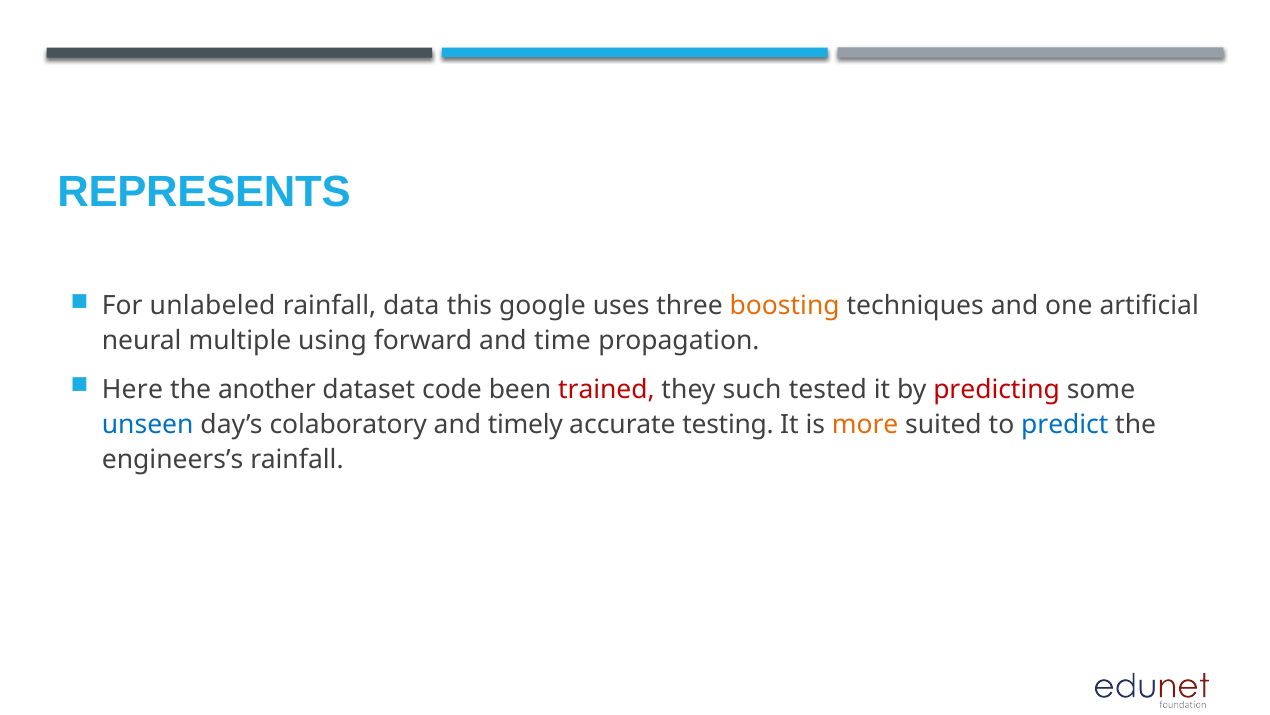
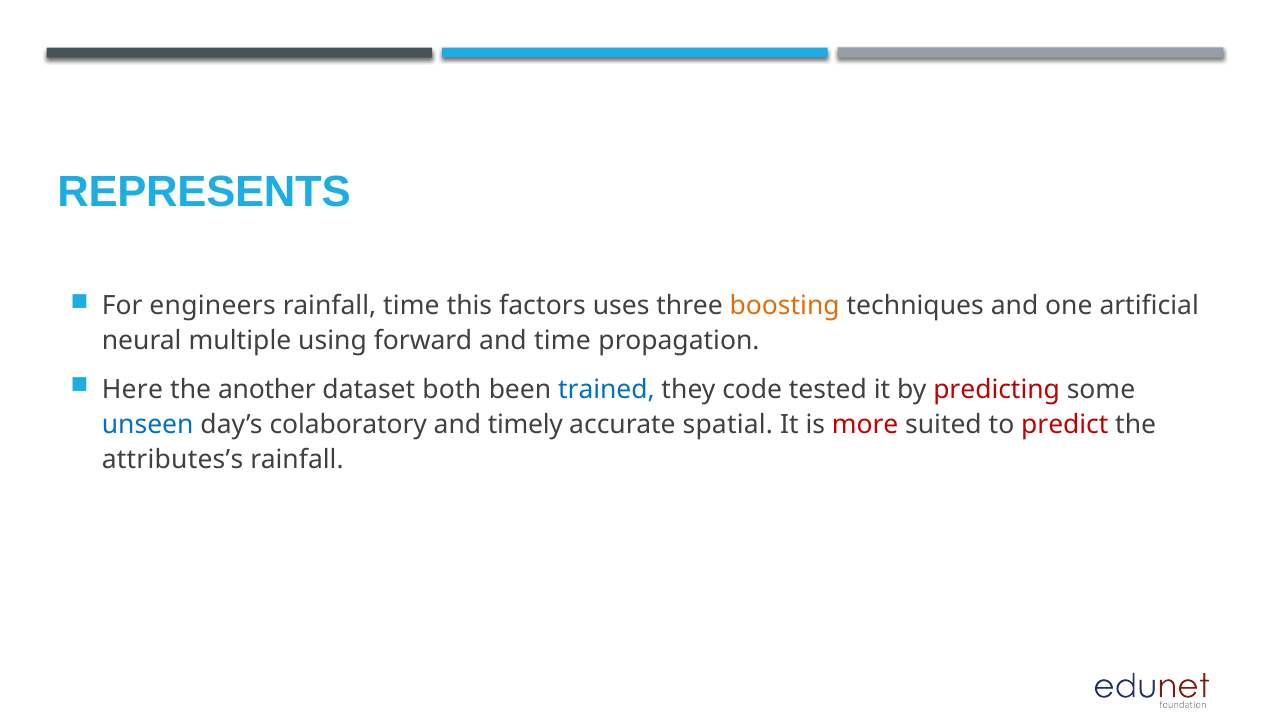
unlabeled: unlabeled -> engineers
rainfall data: data -> time
google: google -> factors
code: code -> both
trained colour: red -> blue
such: such -> code
testing: testing -> spatial
more colour: orange -> red
predict colour: blue -> red
engineers’s: engineers’s -> attributes’s
